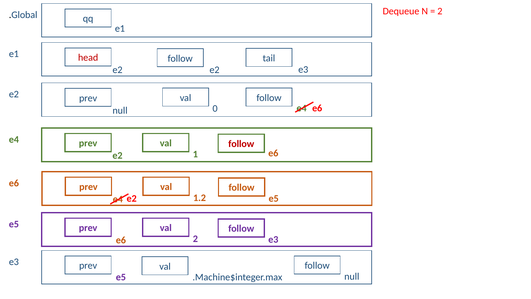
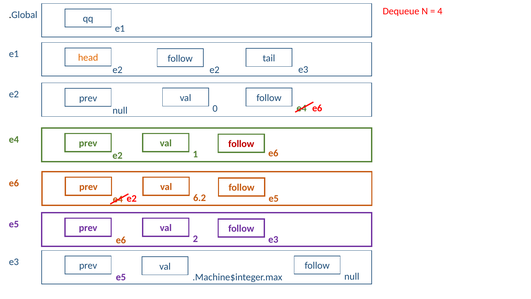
2 at (440, 11): 2 -> 4
head colour: red -> orange
1.2: 1.2 -> 6.2
